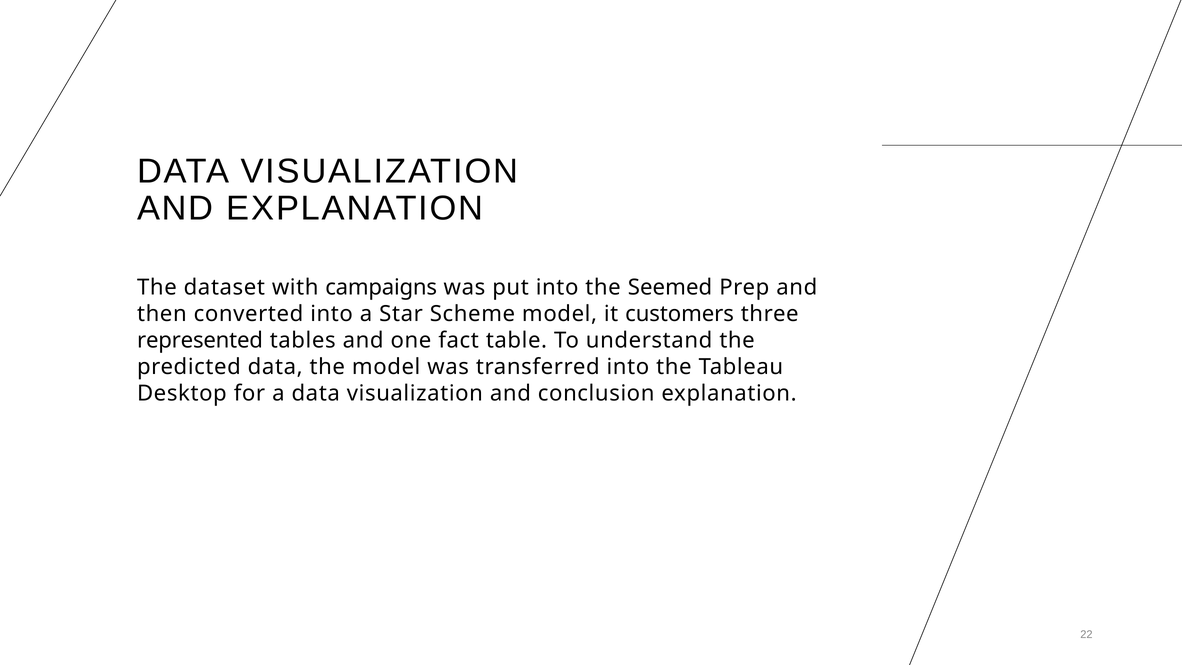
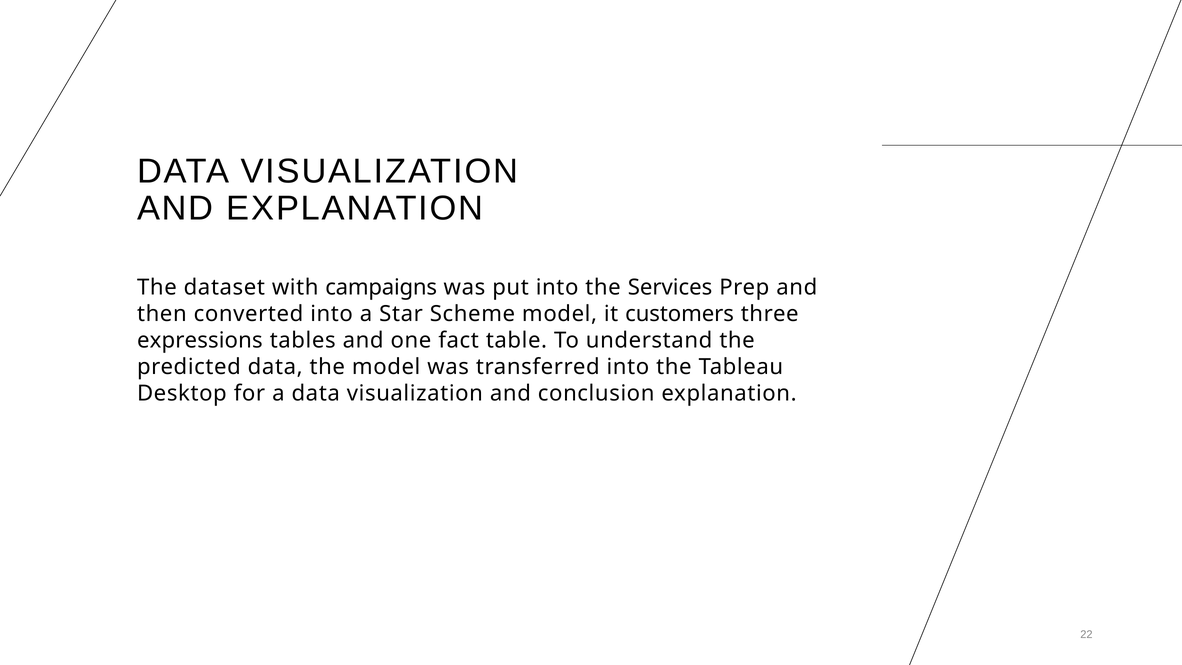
Seemed: Seemed -> Services
represented: represented -> expressions
